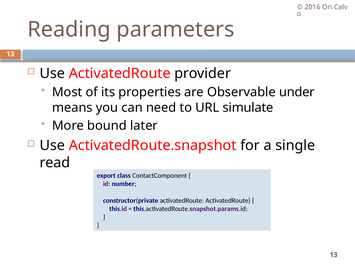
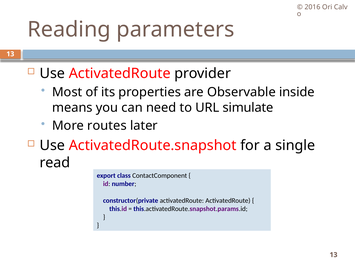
under: under -> inside
bound: bound -> routes
